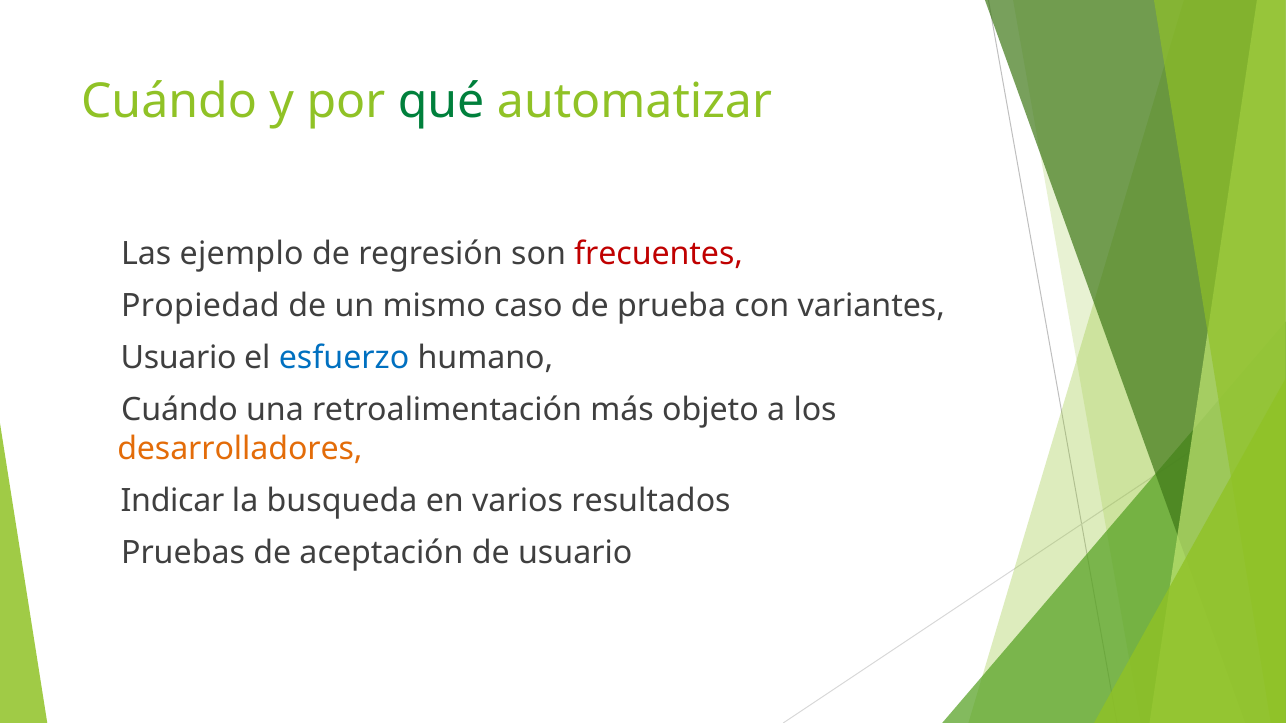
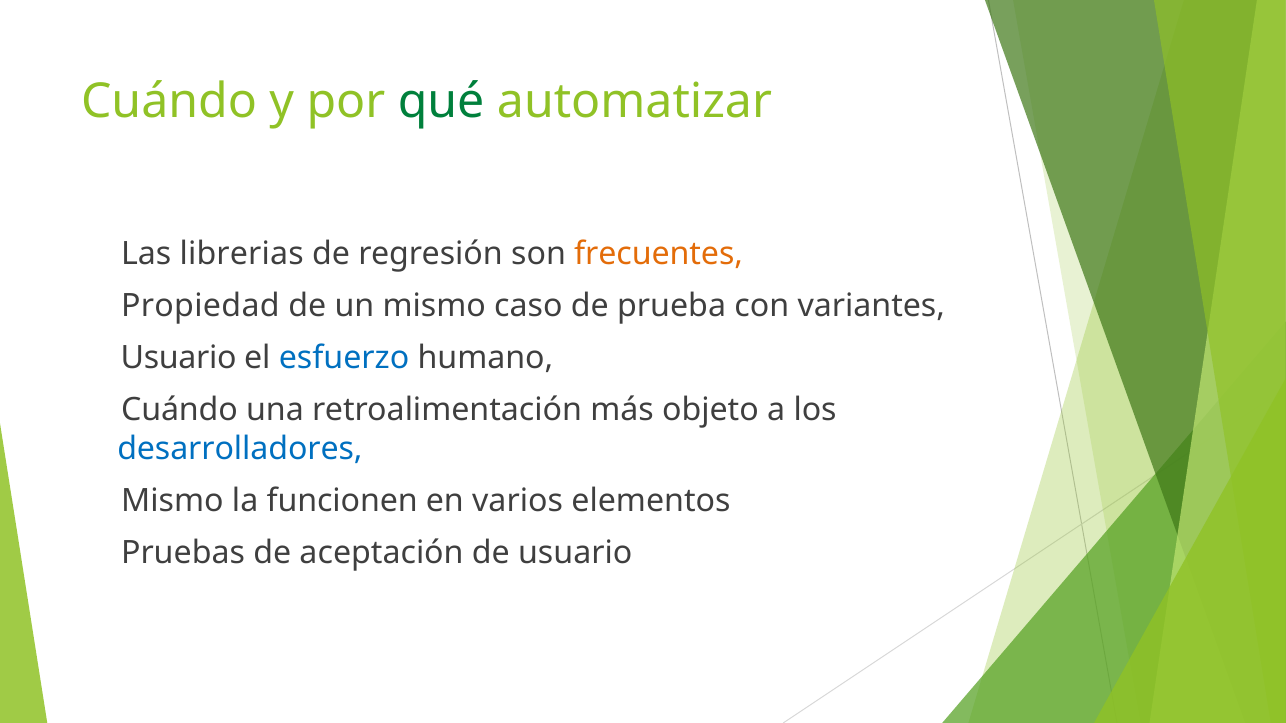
ejemplo: ejemplo -> librerias
frecuentes colour: red -> orange
desarrolladores colour: orange -> blue
Indicar at (172, 501): Indicar -> Mismo
busqueda: busqueda -> funcionen
resultados: resultados -> elementos
